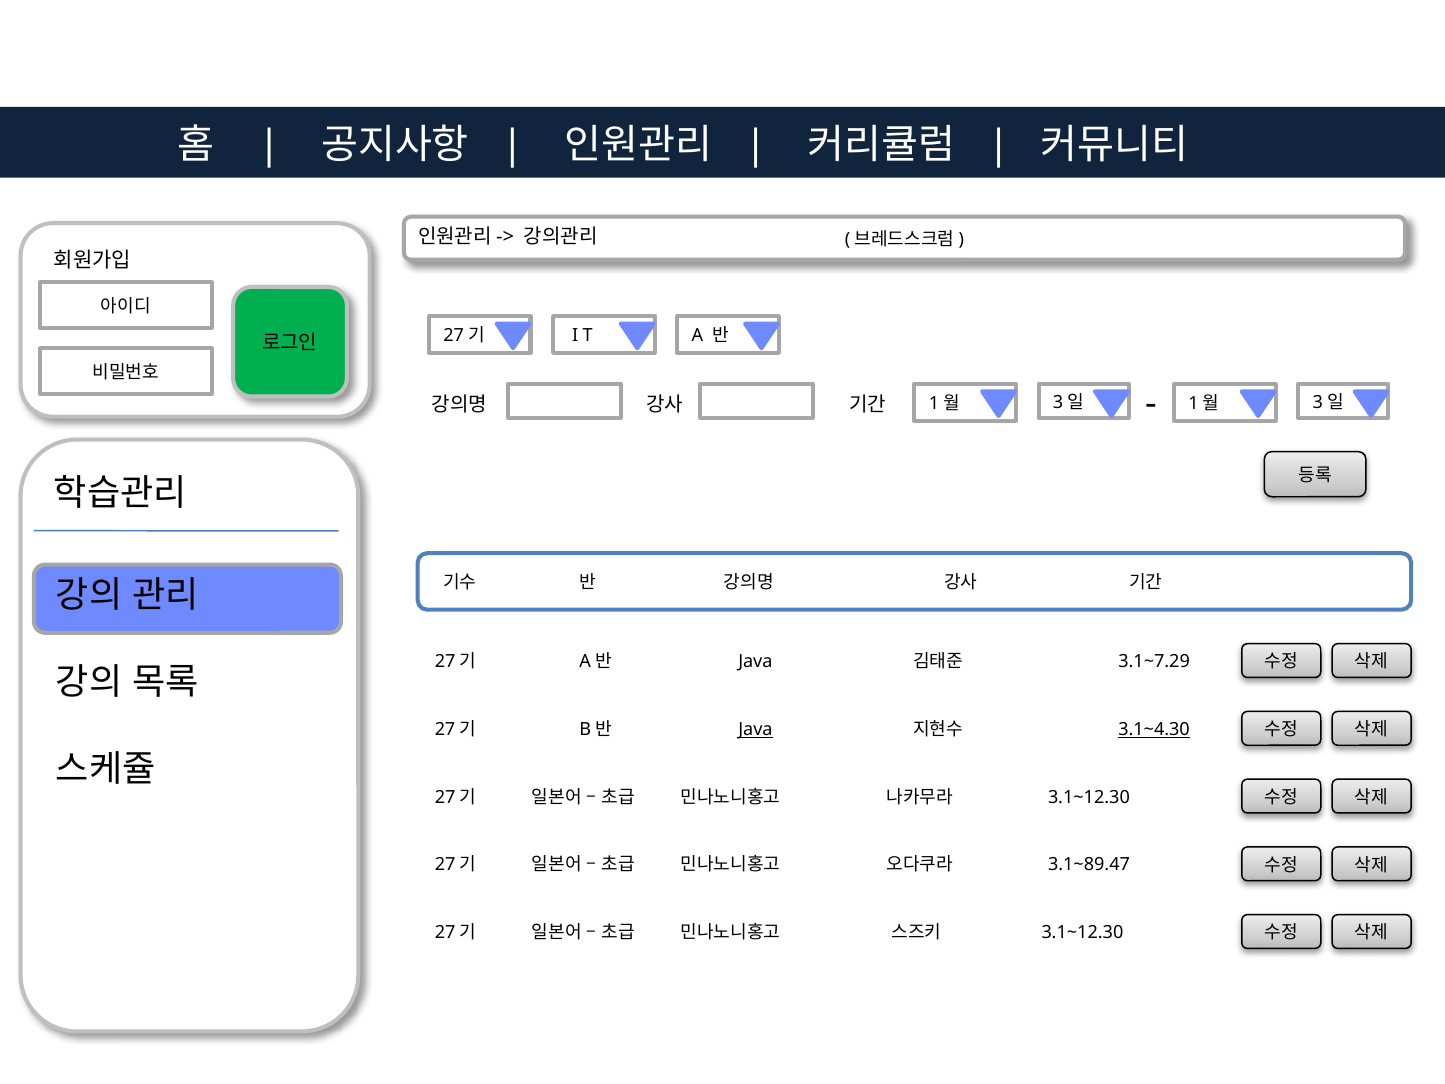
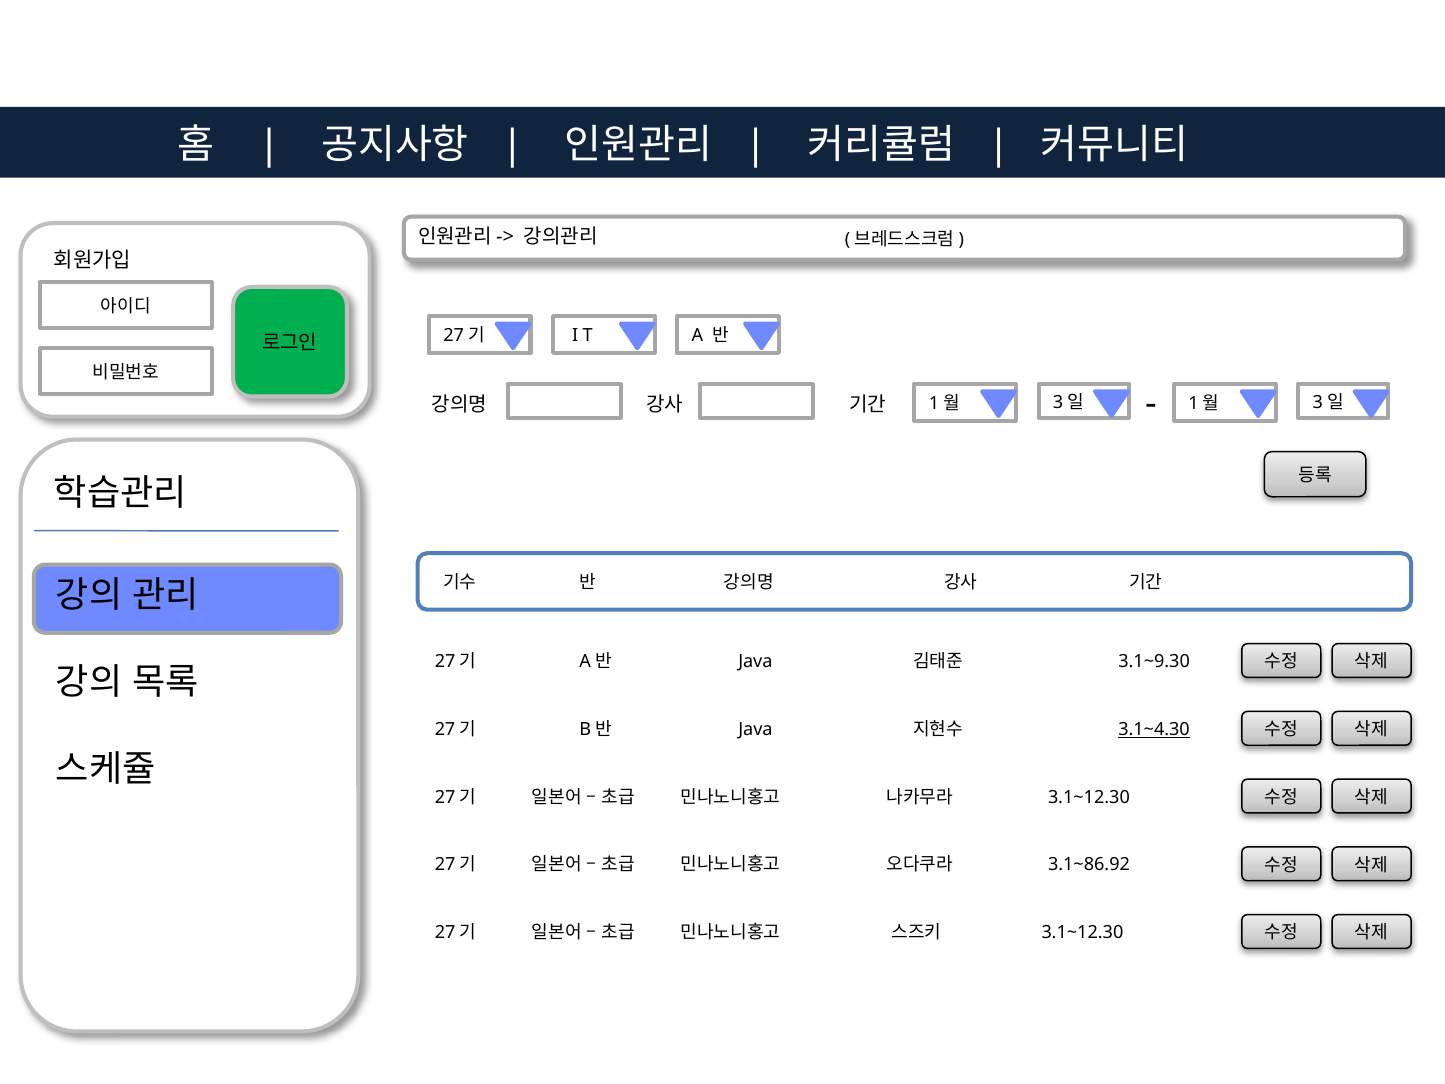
3.1~7.29: 3.1~7.29 -> 3.1~9.30
Java at (755, 729) underline: present -> none
3.1~89.47: 3.1~89.47 -> 3.1~86.92
